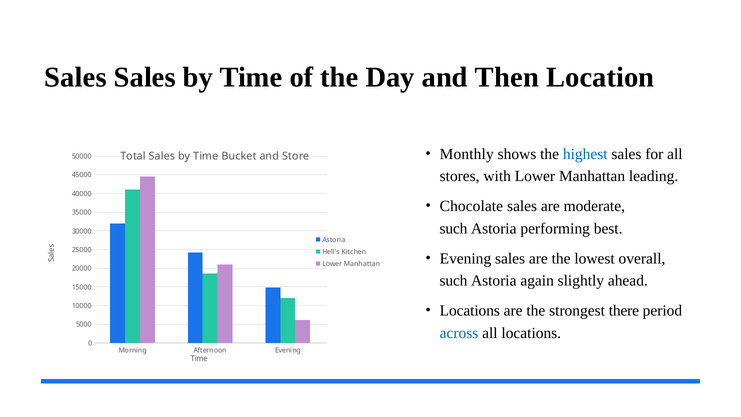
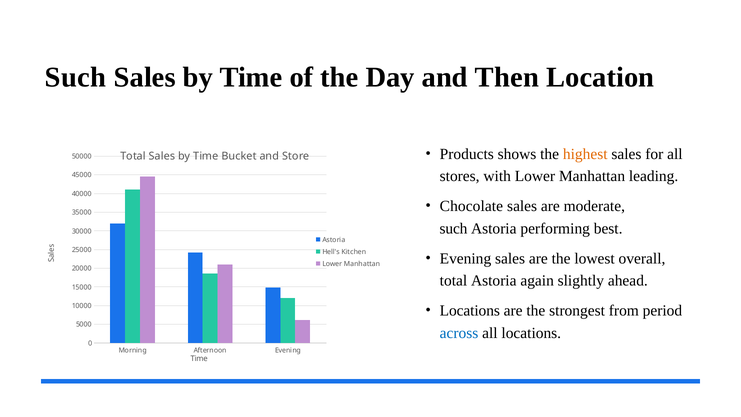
Sales at (76, 77): Sales -> Such
Monthly: Monthly -> Products
highest colour: blue -> orange
such at (454, 281): such -> total
there: there -> from
